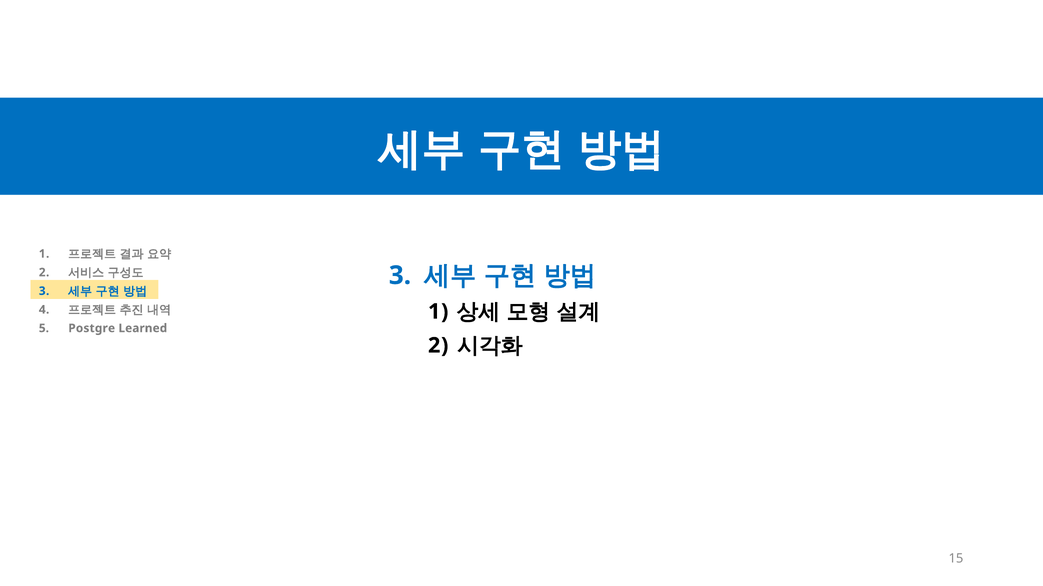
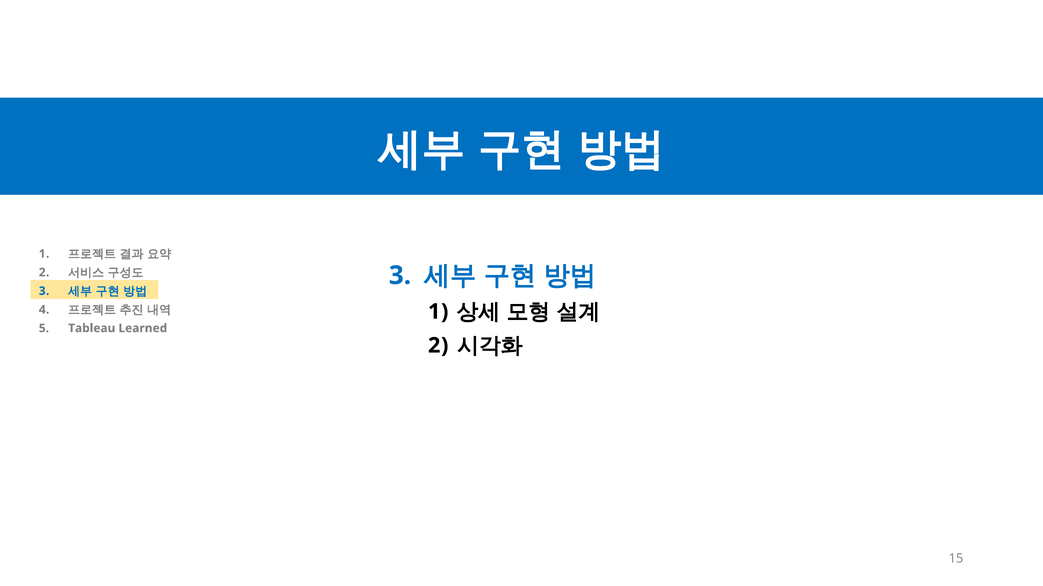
Postgre: Postgre -> Tableau
